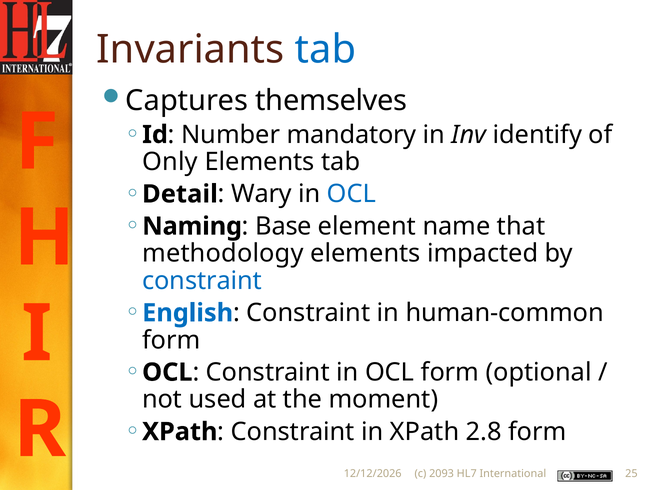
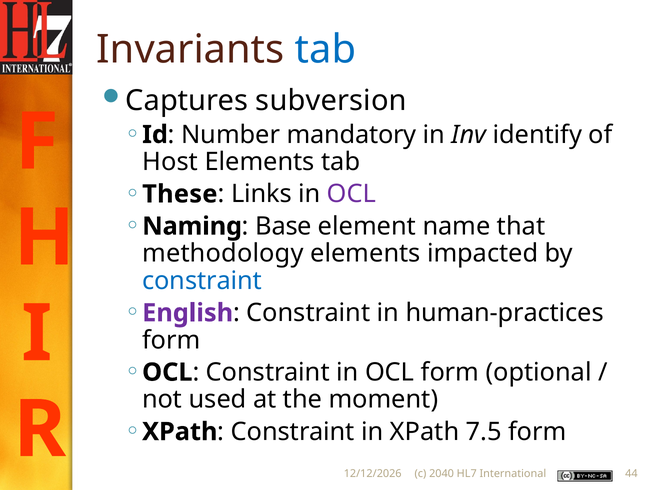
themselves: themselves -> subversion
Only: Only -> Host
Detail: Detail -> These
Wary: Wary -> Links
OCL at (352, 194) colour: blue -> purple
English colour: blue -> purple
human-common: human-common -> human-practices
2093: 2093 -> 2040
25: 25 -> 44
2.8: 2.8 -> 7.5
